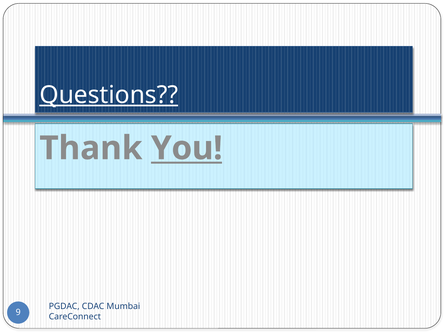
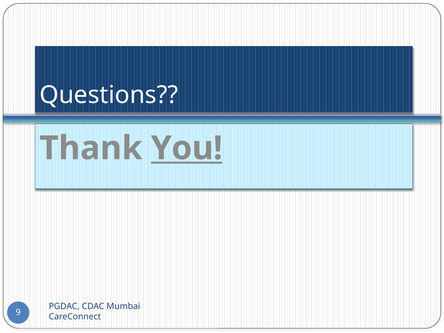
Questions underline: present -> none
